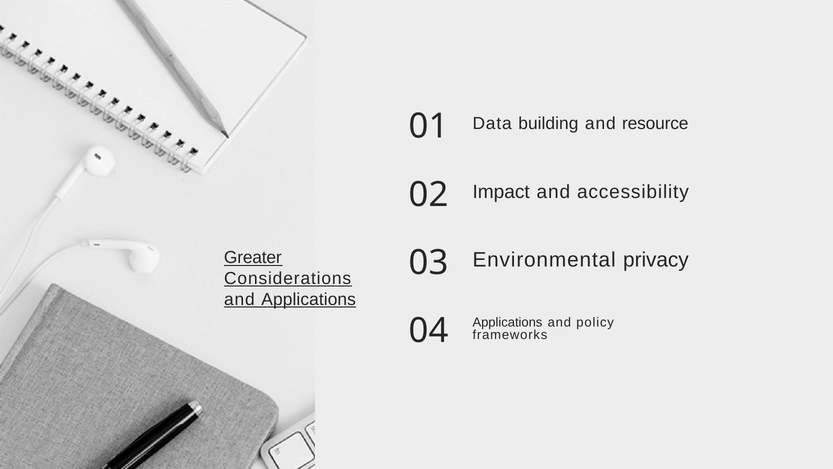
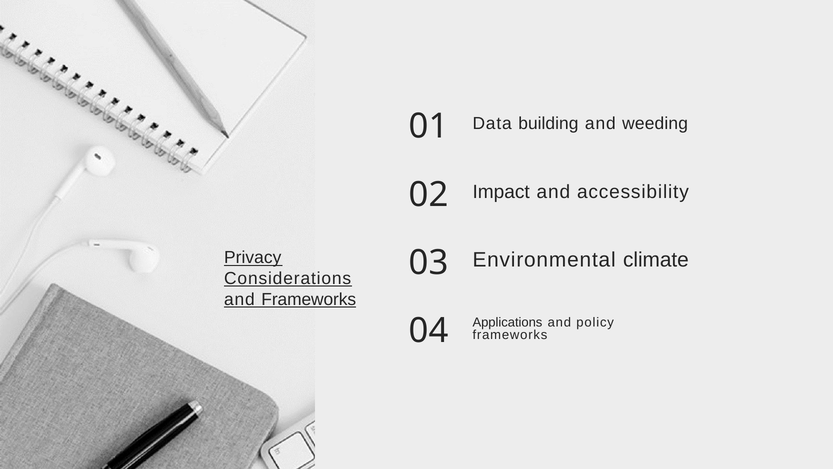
resource: resource -> weeding
Greater: Greater -> Privacy
privacy: privacy -> climate
and Applications: Applications -> Frameworks
